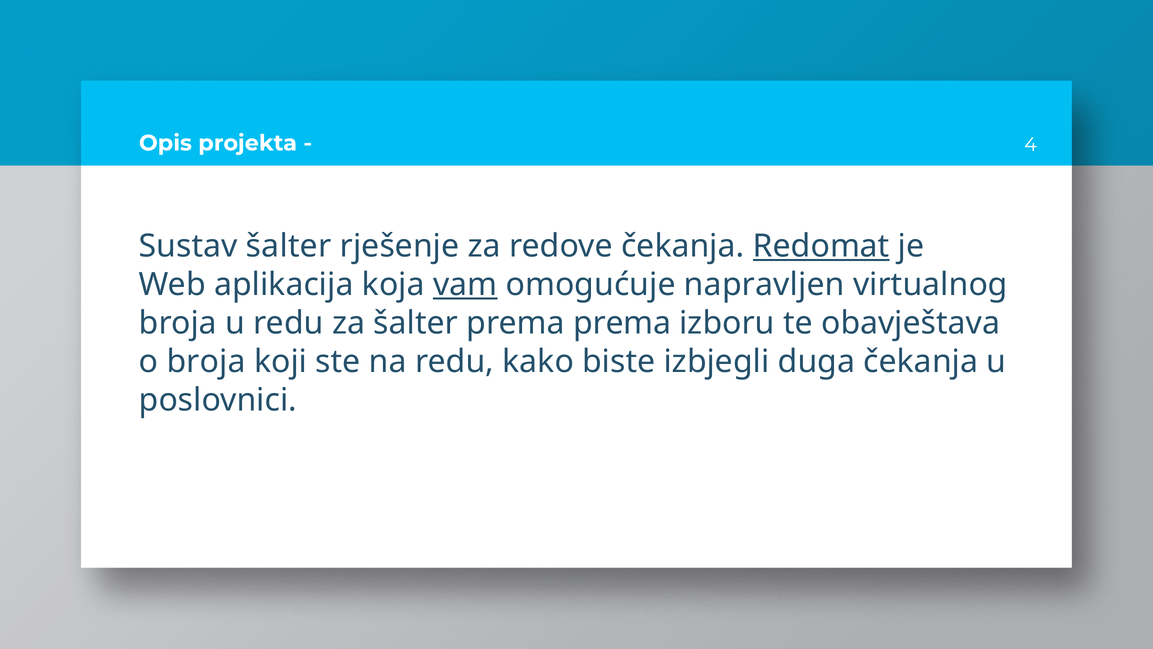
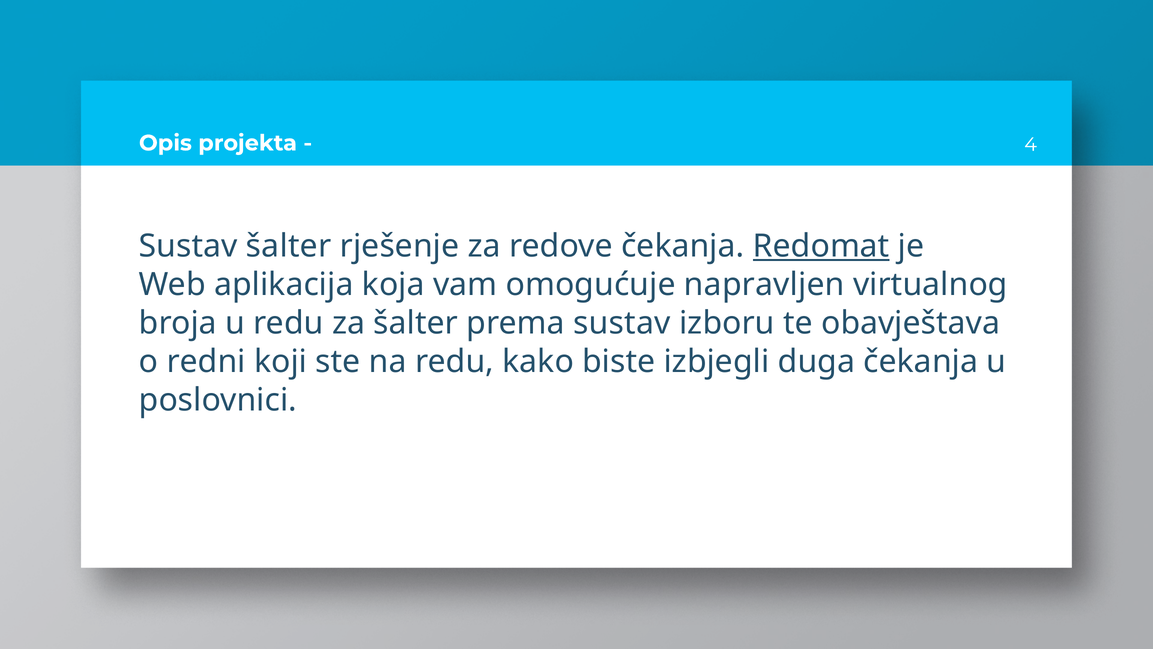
vam underline: present -> none
prema prema: prema -> sustav
o broja: broja -> redni
